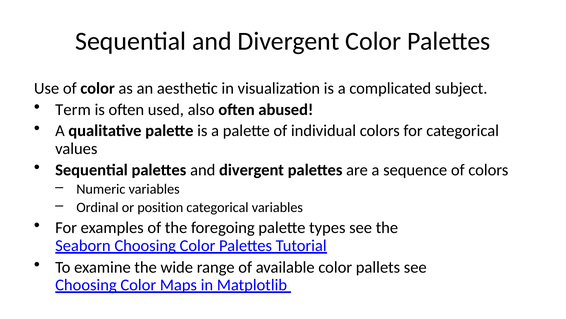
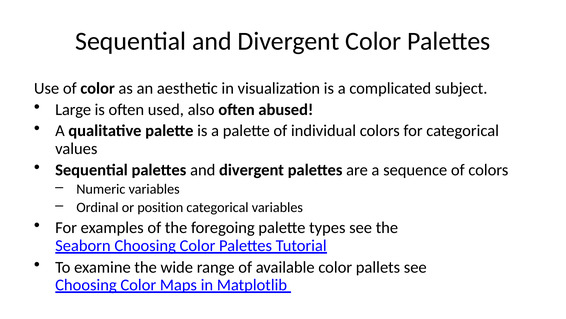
Term: Term -> Large
